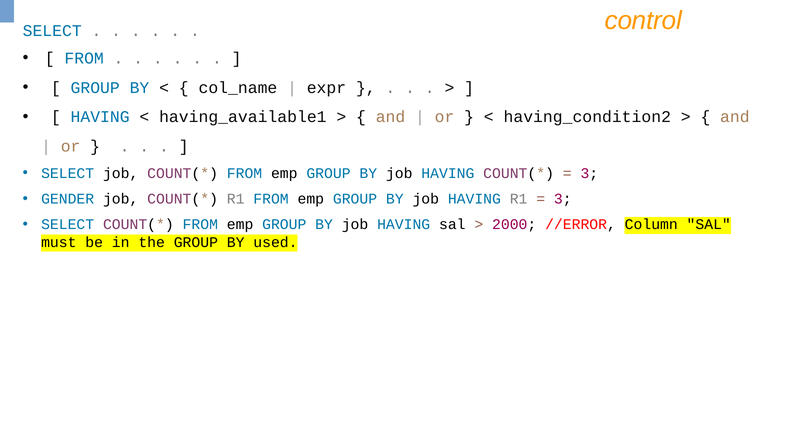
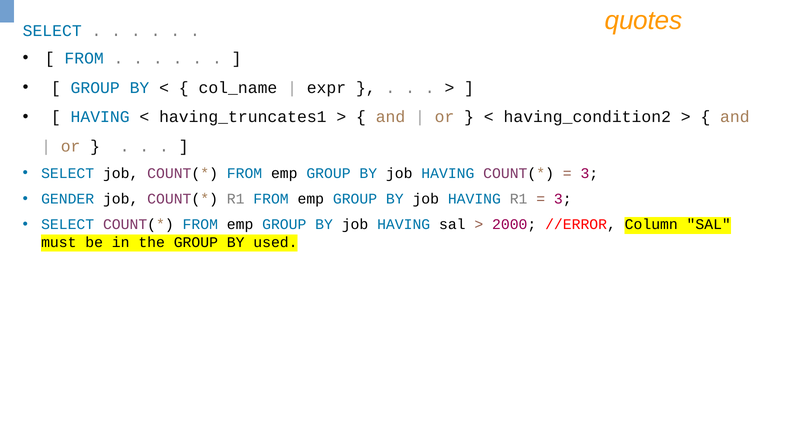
control: control -> quotes
having_available1: having_available1 -> having_truncates1
